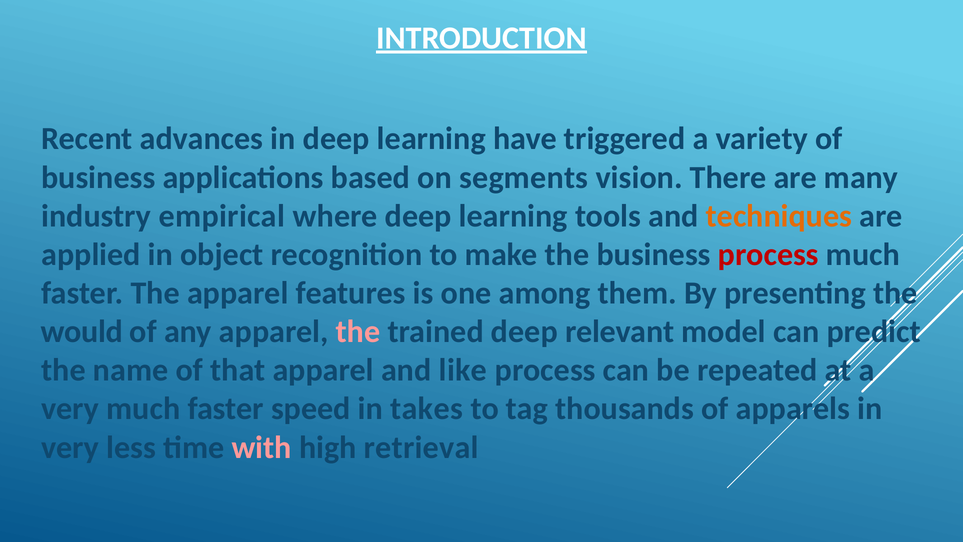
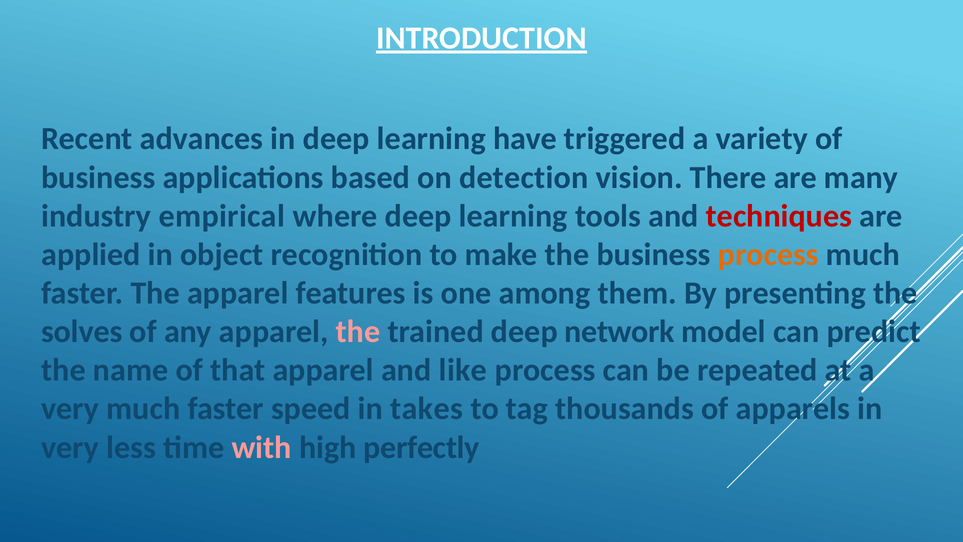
segments: segments -> detection
techniques colour: orange -> red
process at (768, 254) colour: red -> orange
would: would -> solves
relevant: relevant -> network
retrieval: retrieval -> perfectly
